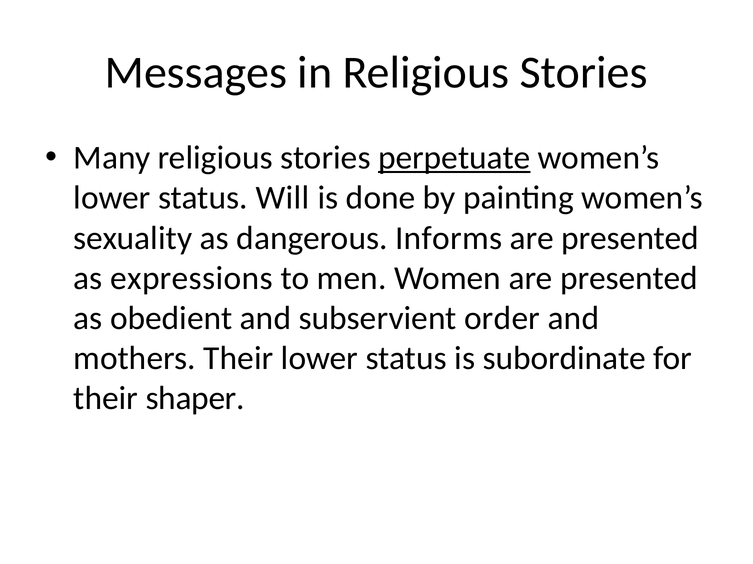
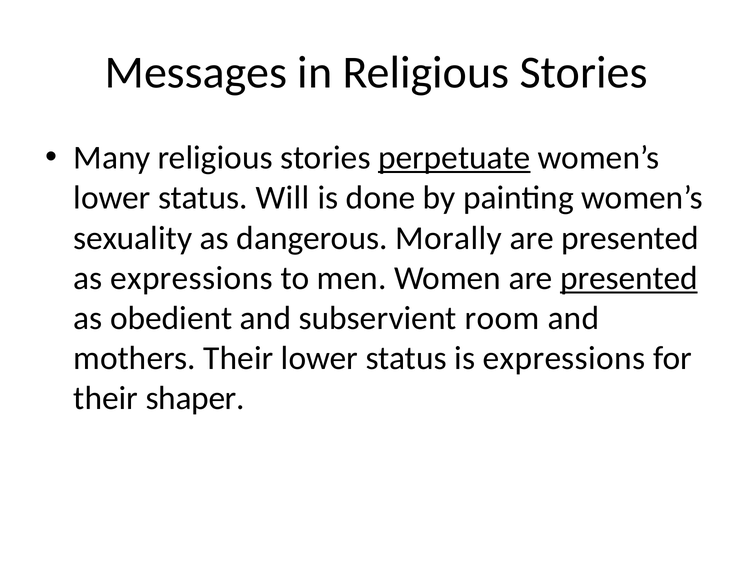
Informs: Informs -> Morally
presented at (629, 278) underline: none -> present
order: order -> room
is subordinate: subordinate -> expressions
